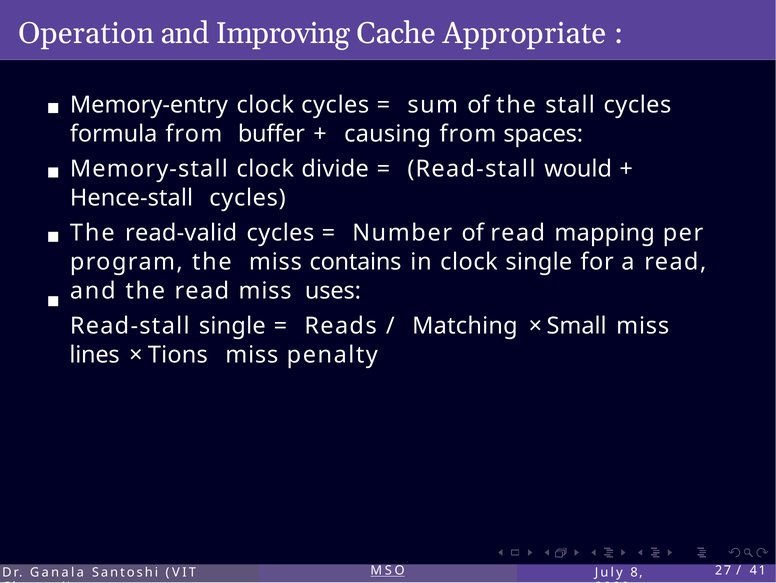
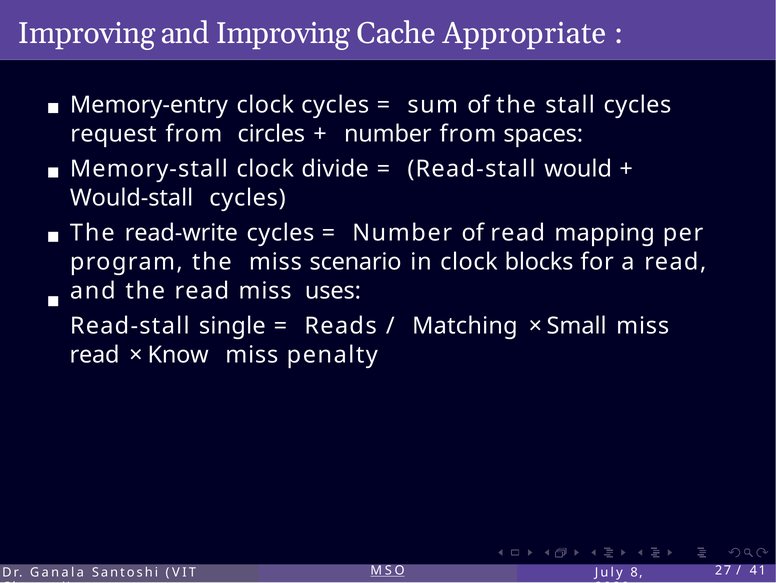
Operation at (86, 33): Operation -> Improving
formula: formula -> request
buffer: buffer -> circles
causing at (388, 134): causing -> number
Hence-stall: Hence-stall -> Would-stall
read-valid: read-valid -> read-write
contains: contains -> scenario
clock single: single -> blocks
lines at (95, 354): lines -> read
Tions: Tions -> Know
